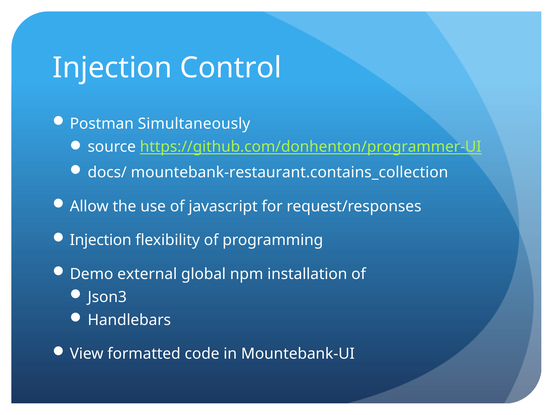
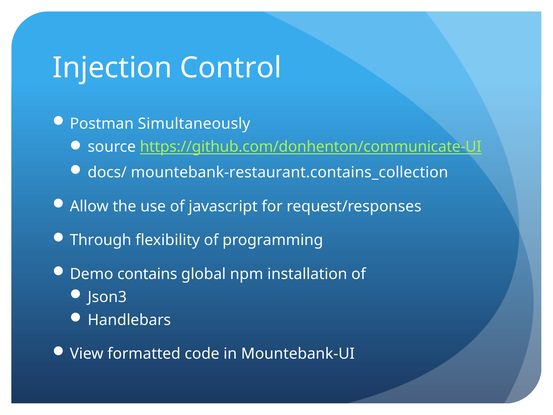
https://github.com/donhenton/programmer-UI: https://github.com/donhenton/programmer-UI -> https://github.com/donhenton/communicate-UI
Injection at (101, 240): Injection -> Through
external: external -> contains
